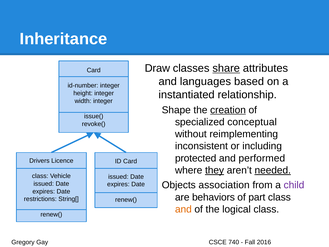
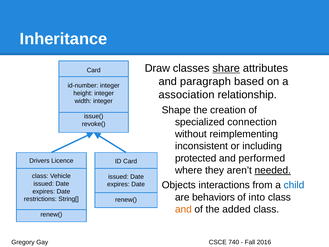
languages: languages -> paragraph
instantiated: instantiated -> association
creation underline: present -> none
conceptual: conceptual -> connection
they underline: present -> none
association: association -> interactions
child colour: purple -> blue
part: part -> into
logical: logical -> added
